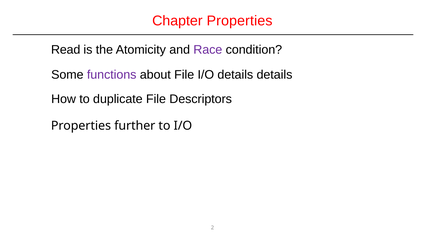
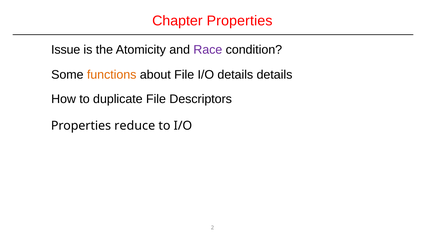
Read: Read -> Issue
functions colour: purple -> orange
further: further -> reduce
